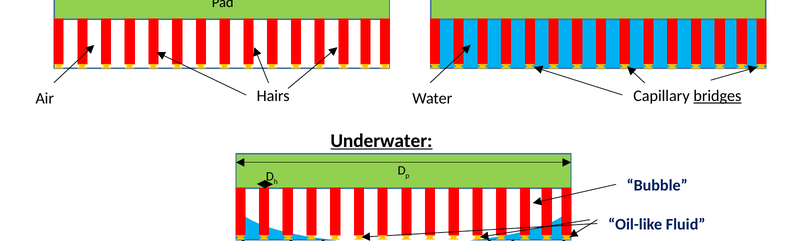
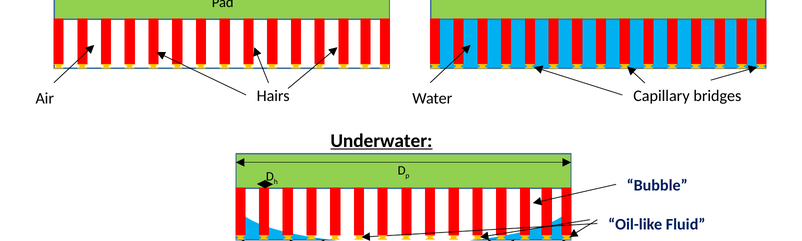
bridges underline: present -> none
